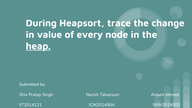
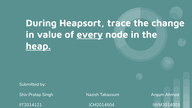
every underline: none -> present
